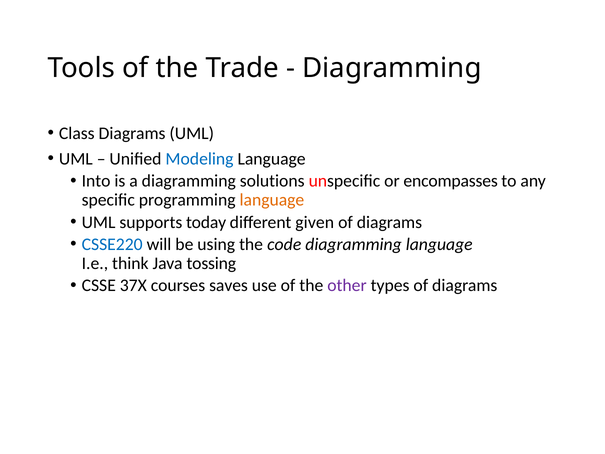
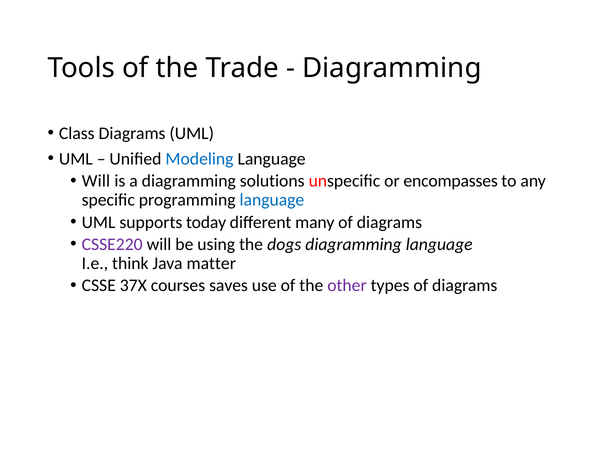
Into at (96, 181): Into -> Will
language at (272, 200) colour: orange -> blue
given: given -> many
CSSE220 colour: blue -> purple
code: code -> dogs
tossing: tossing -> matter
